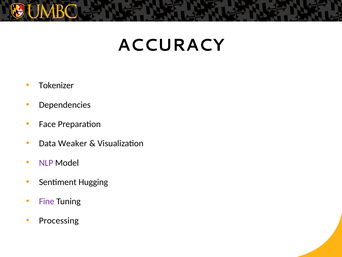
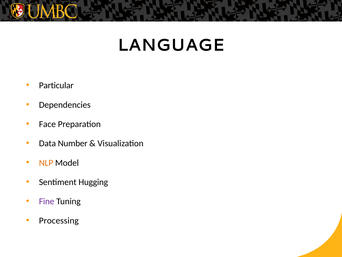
ACCURACY: ACCURACY -> LANGUAGE
Tokenizer: Tokenizer -> Particular
Weaker: Weaker -> Number
NLP colour: purple -> orange
